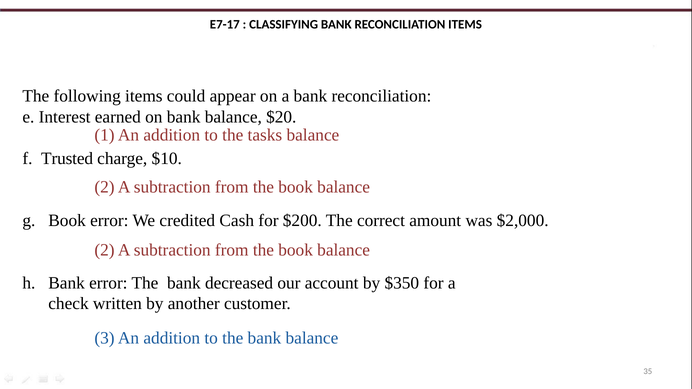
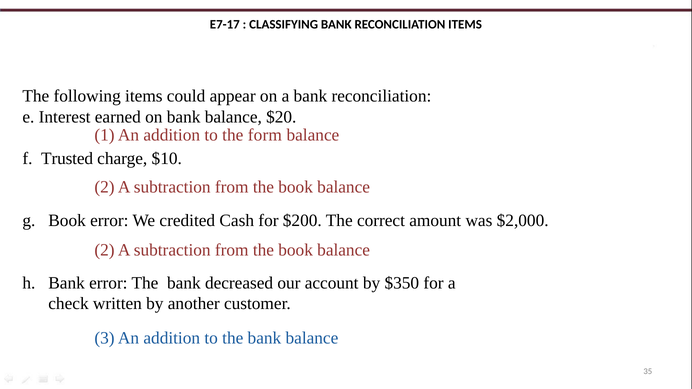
tasks: tasks -> form
